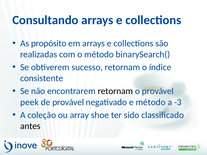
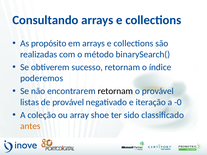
consistente: consistente -> poderemos
peek: peek -> listas
e método: método -> iteração
-3: -3 -> -0
antes colour: black -> orange
